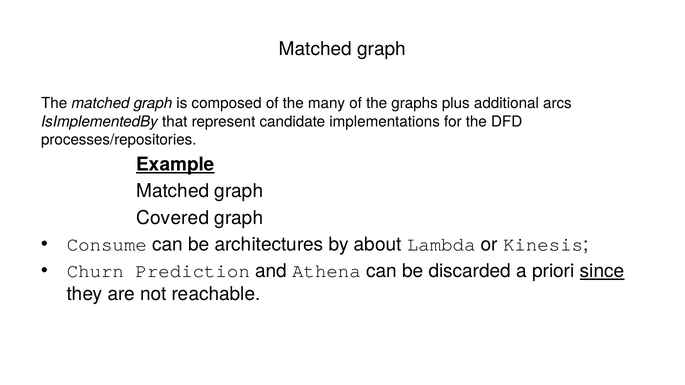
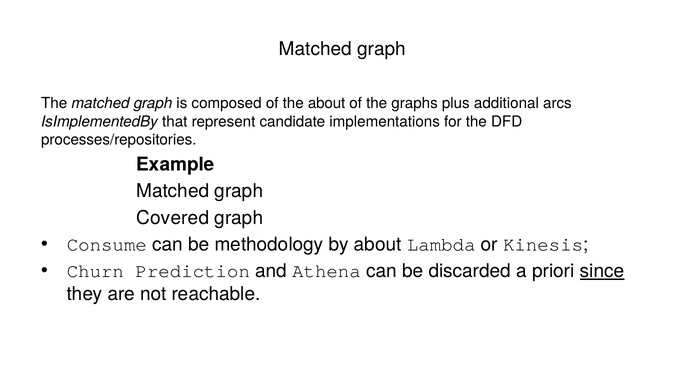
the many: many -> about
Example underline: present -> none
architectures: architectures -> methodology
